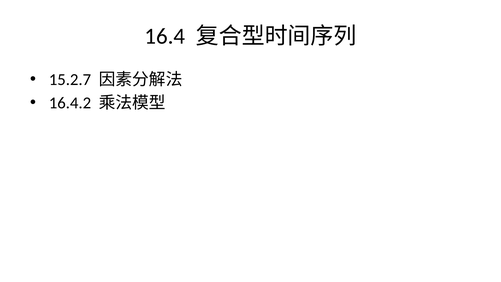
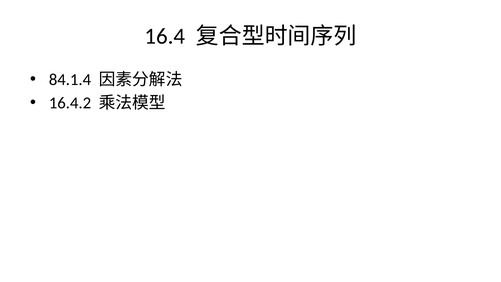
15.2.7: 15.2.7 -> 84.1.4
